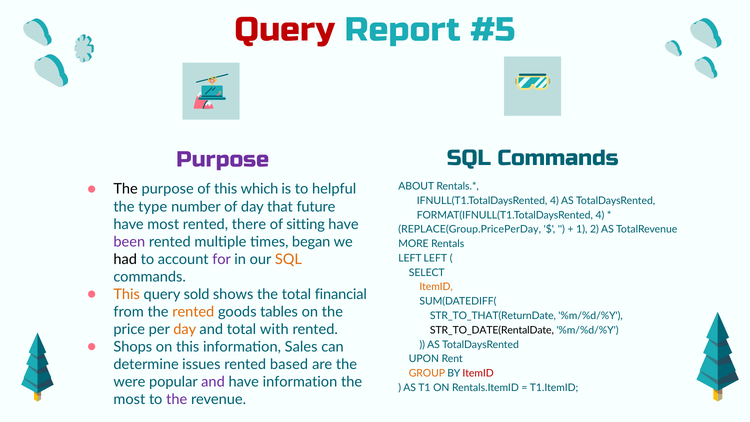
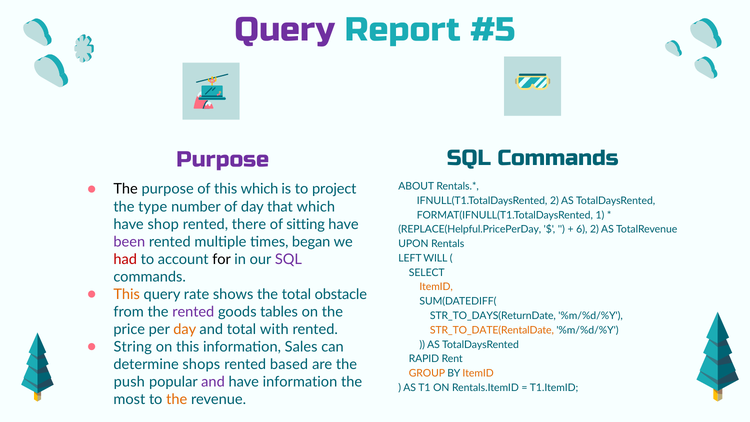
Query at (285, 30) colour: red -> purple
helpful: helpful -> project
IFNULL(T1.TotalDaysRented 4: 4 -> 2
that future: future -> which
FORMAT(IFNULL(T1.TotalDaysRented 4: 4 -> 1
have most: most -> shop
REPLACE(Group.PricePerDay: REPLACE(Group.PricePerDay -> REPLACE(Helpful.PricePerDay
1: 1 -> 6
MORE: MORE -> UPON
had colour: black -> red
for colour: purple -> black
SQL at (288, 259) colour: orange -> purple
LEFT LEFT: LEFT -> WILL
sold: sold -> rate
financial: financial -> obstacle
rented at (193, 312) colour: orange -> purple
STR_TO_THAT(ReturnDate: STR_TO_THAT(ReturnDate -> STR_TO_DAYS(ReturnDate
STR_TO_DATE(RentalDate colour: black -> orange
Shops: Shops -> String
UPON: UPON -> RAPID
issues: issues -> shops
ItemID at (478, 373) colour: red -> orange
were: were -> push
the at (177, 399) colour: purple -> orange
